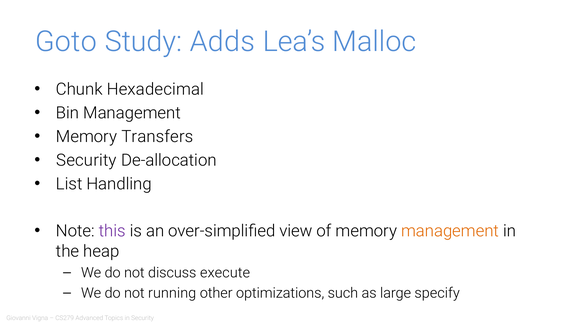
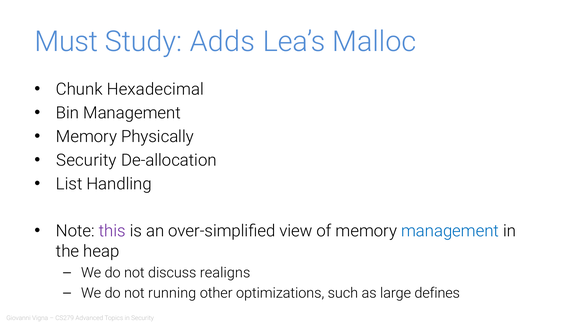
Goto: Goto -> Must
Transfers: Transfers -> Physically
management at (450, 231) colour: orange -> blue
execute: execute -> realigns
specify: specify -> defines
